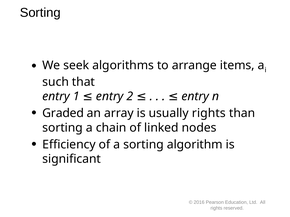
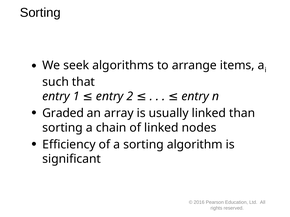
usually rights: rights -> linked
